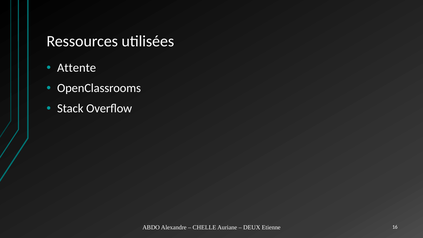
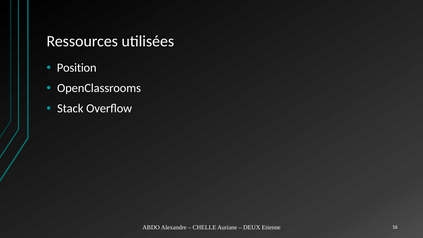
Attente: Attente -> Position
